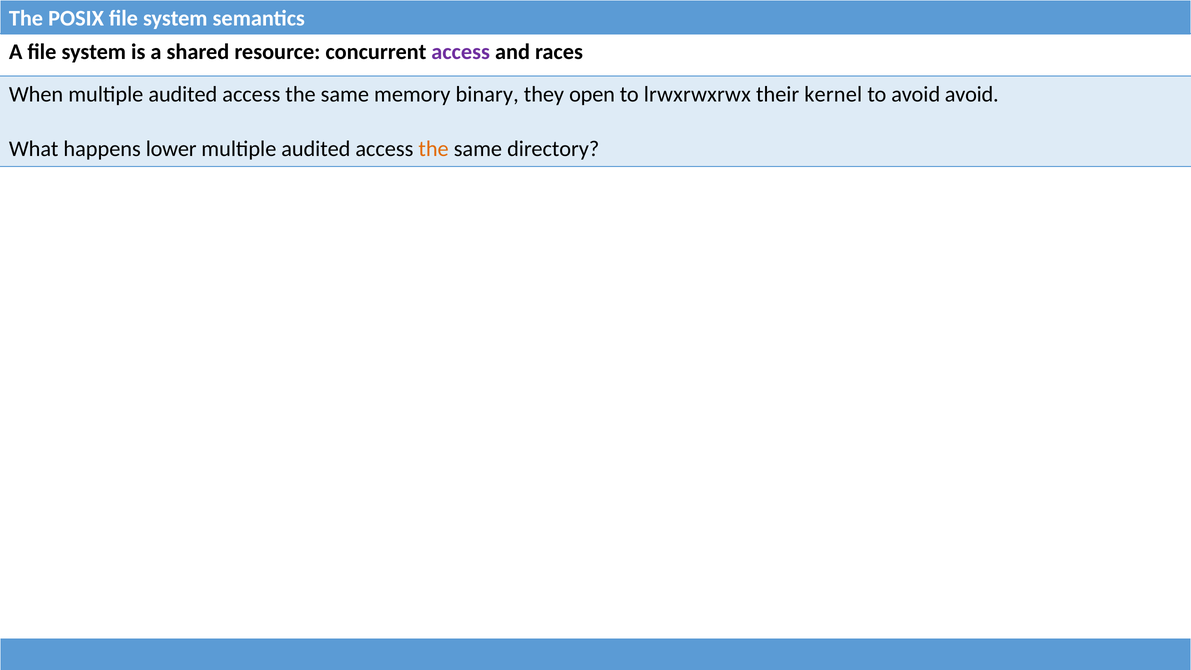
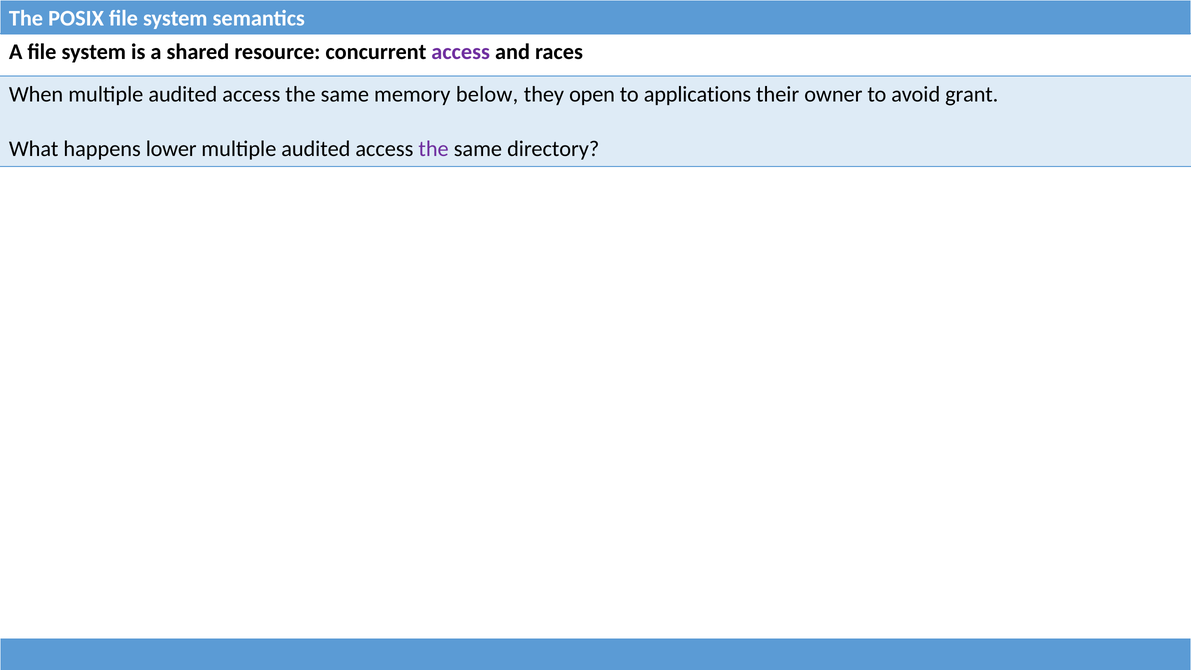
binary: binary -> below
lrwxrwxrwx: lrwxrwxrwx -> applications
kernel: kernel -> owner
avoid avoid: avoid -> grant
the at (434, 149) colour: orange -> purple
